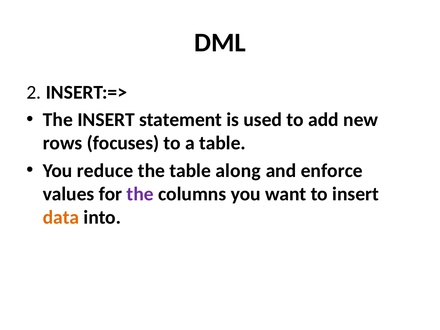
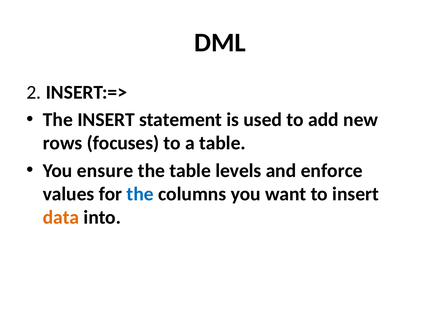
reduce: reduce -> ensure
along: along -> levels
the at (140, 194) colour: purple -> blue
